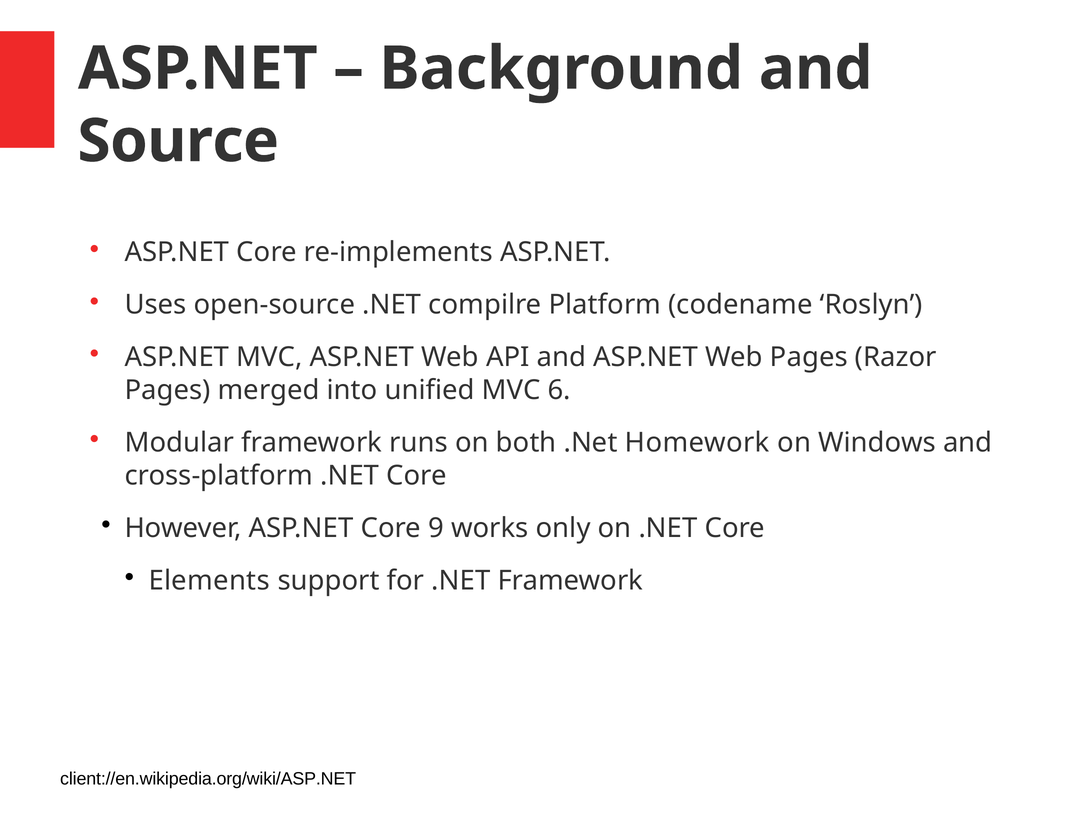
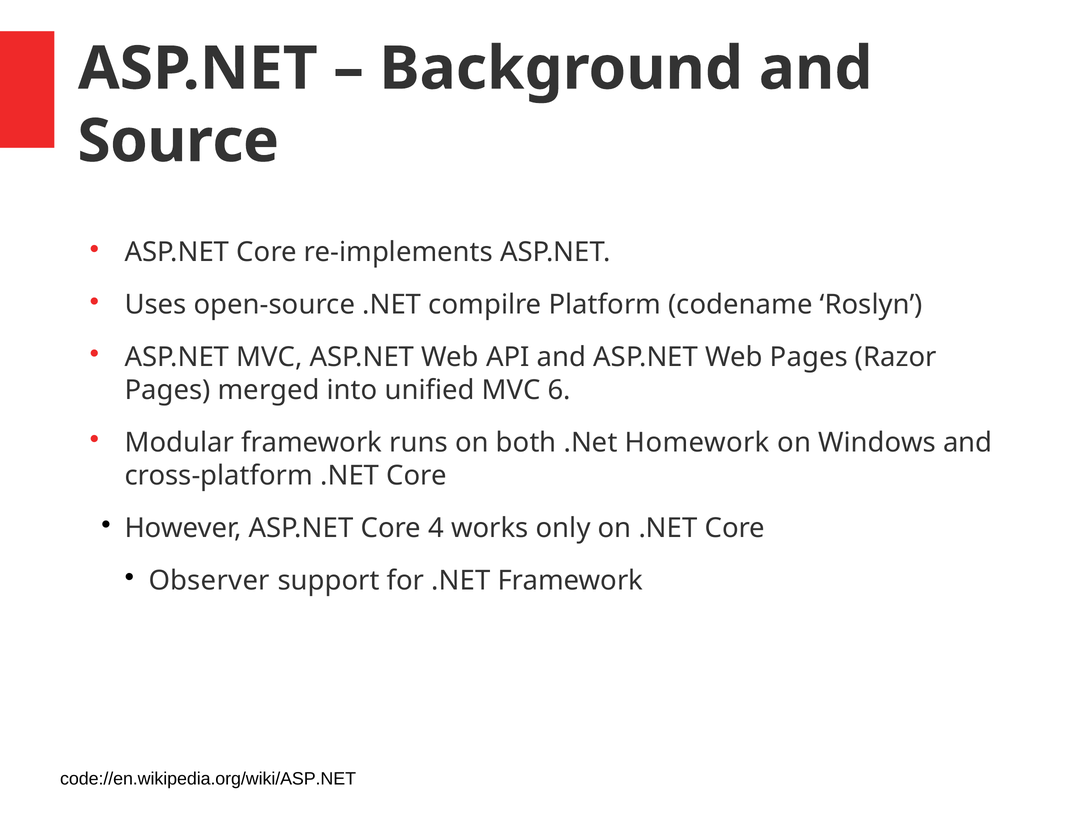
9: 9 -> 4
Elements: Elements -> Observer
client://en.wikipedia.org/wiki/ASP.NET: client://en.wikipedia.org/wiki/ASP.NET -> code://en.wikipedia.org/wiki/ASP.NET
